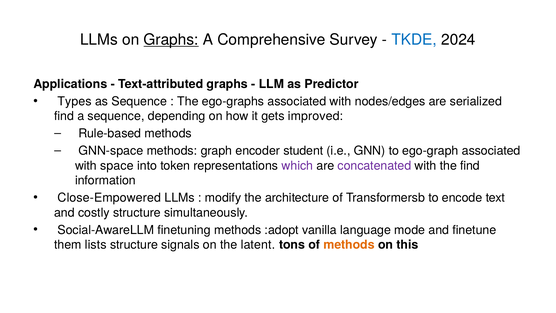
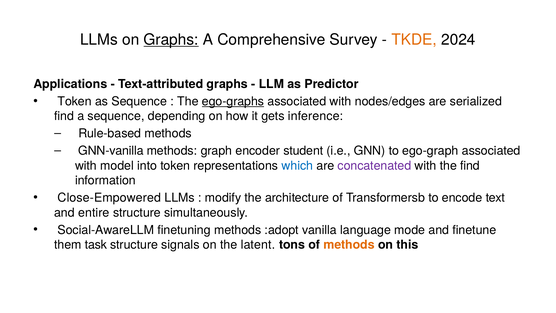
TKDE colour: blue -> orange
Types at (75, 101): Types -> Token
ego-graphs underline: none -> present
improved: improved -> inference
GNN-space: GNN-space -> GNN-vanilla
space: space -> model
which colour: purple -> blue
costly: costly -> entire
lists: lists -> task
